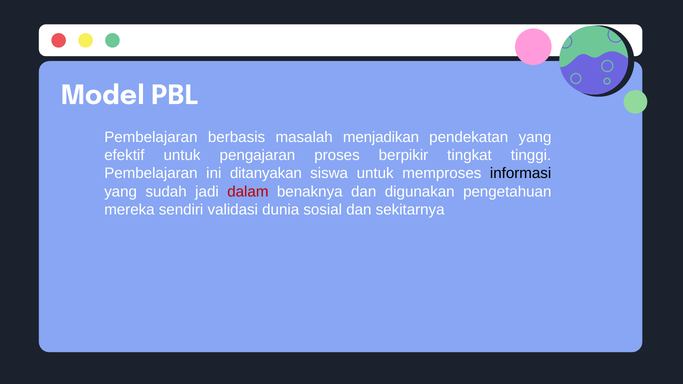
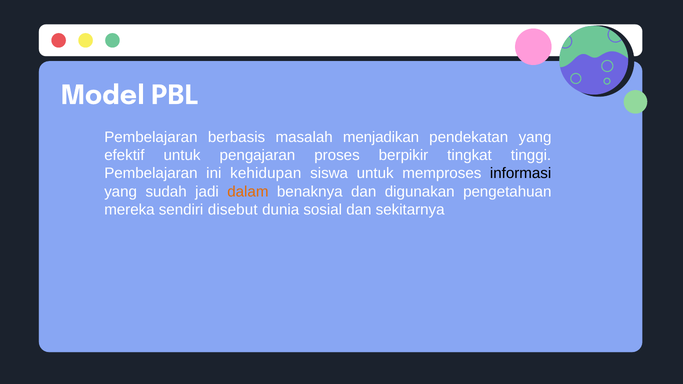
ditanyakan: ditanyakan -> kehidupan
dalam colour: red -> orange
validasi: validasi -> disebut
